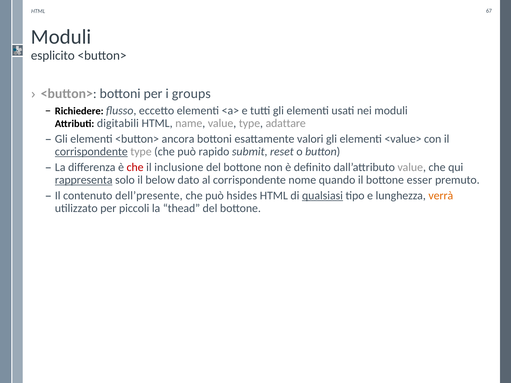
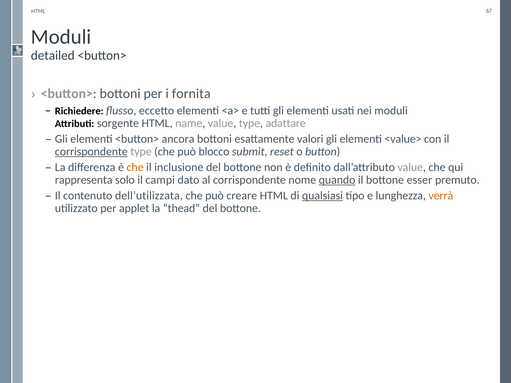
esplicito: esplicito -> detailed
groups: groups -> fornita
digitabili: digitabili -> sorgente
rapido: rapido -> blocco
che at (135, 167) colour: red -> orange
rappresenta underline: present -> none
below: below -> campi
quando underline: none -> present
dell’presente: dell’presente -> dell’utilizzata
hsides: hsides -> creare
piccoli: piccoli -> applet
